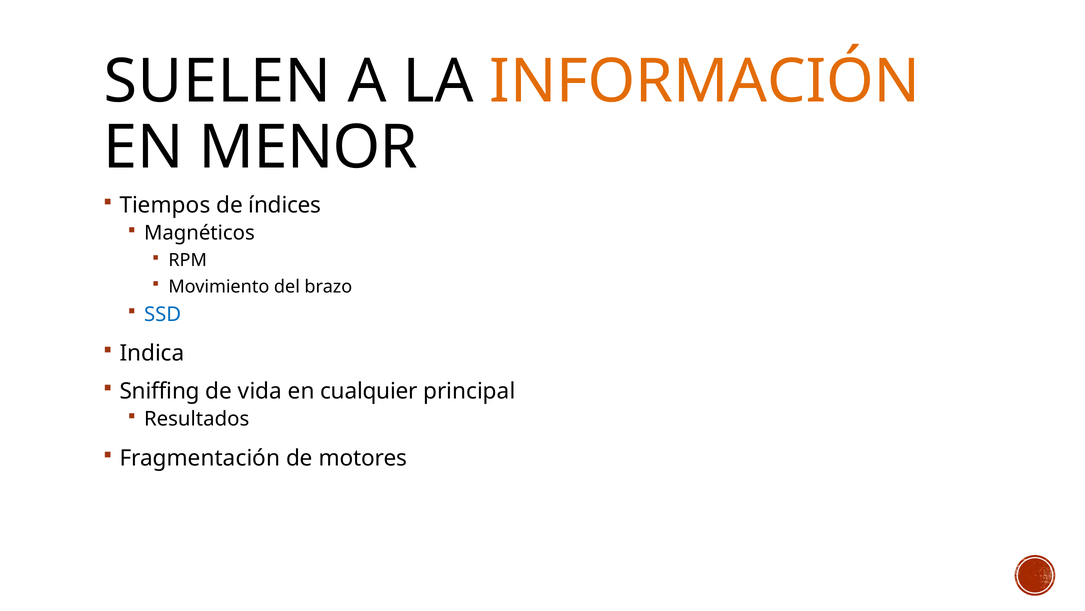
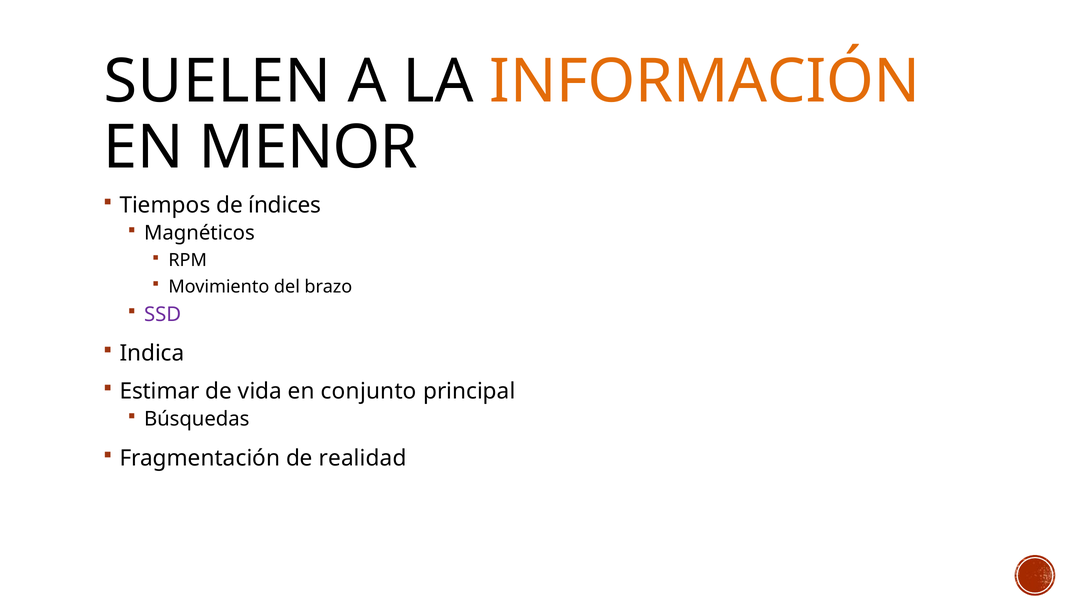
SSD colour: blue -> purple
Sniffing: Sniffing -> Estimar
cualquier: cualquier -> conjunto
Resultados: Resultados -> Búsquedas
motores: motores -> realidad
